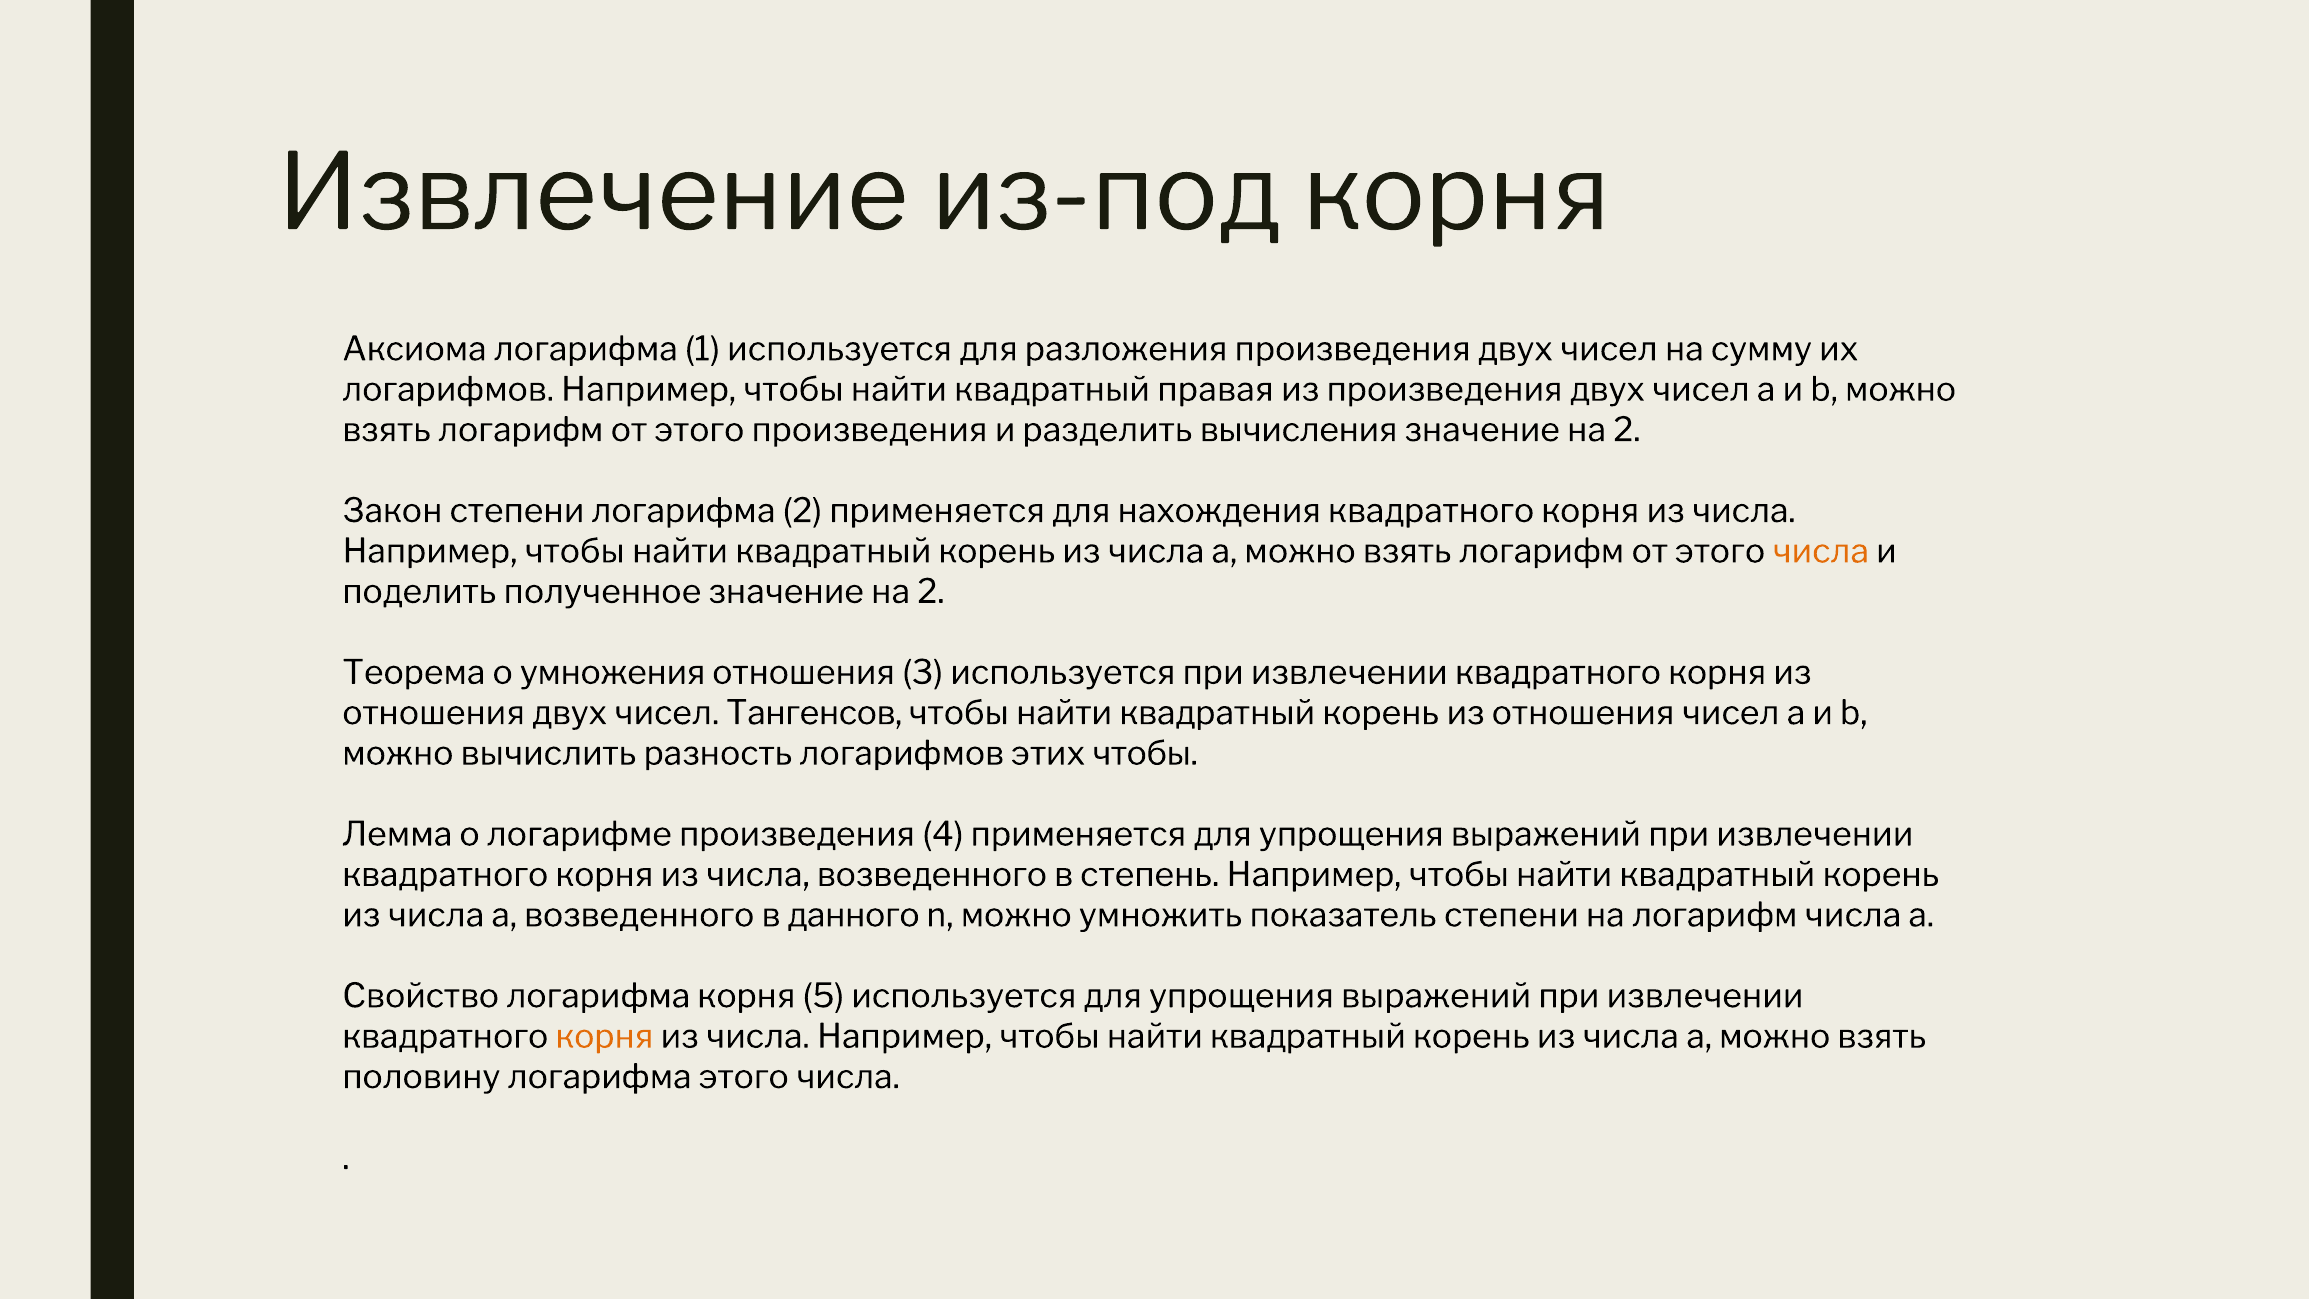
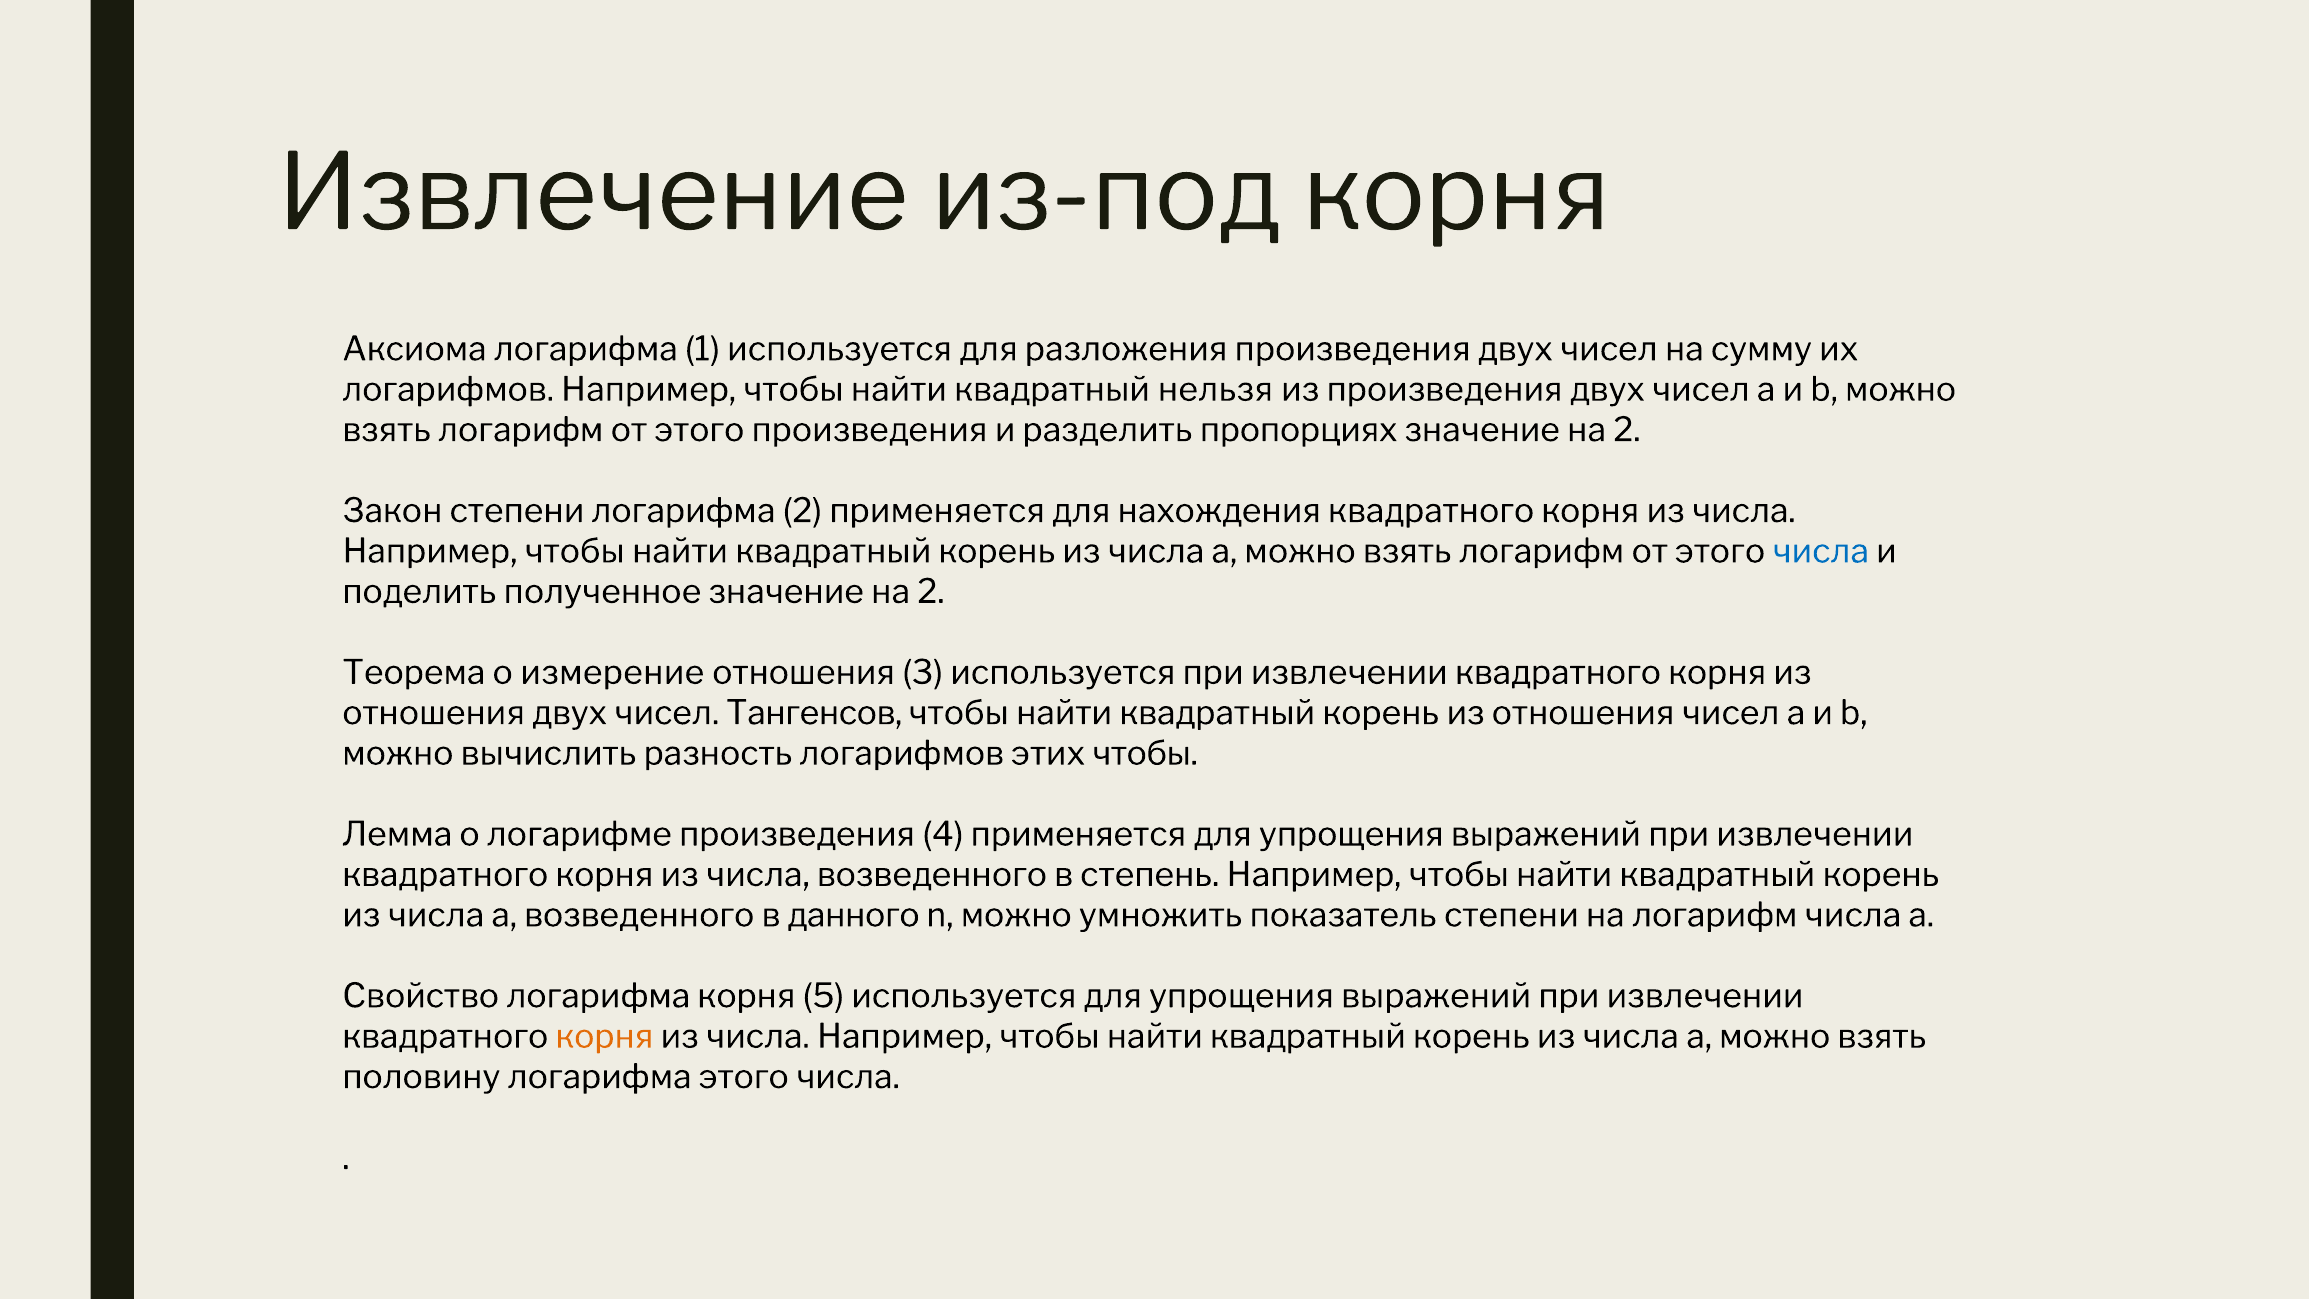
правая: правая -> нельзя
вычисления: вычисления -> пропорциях
числа at (1821, 551) colour: orange -> blue
умножения: умножения -> измерение
